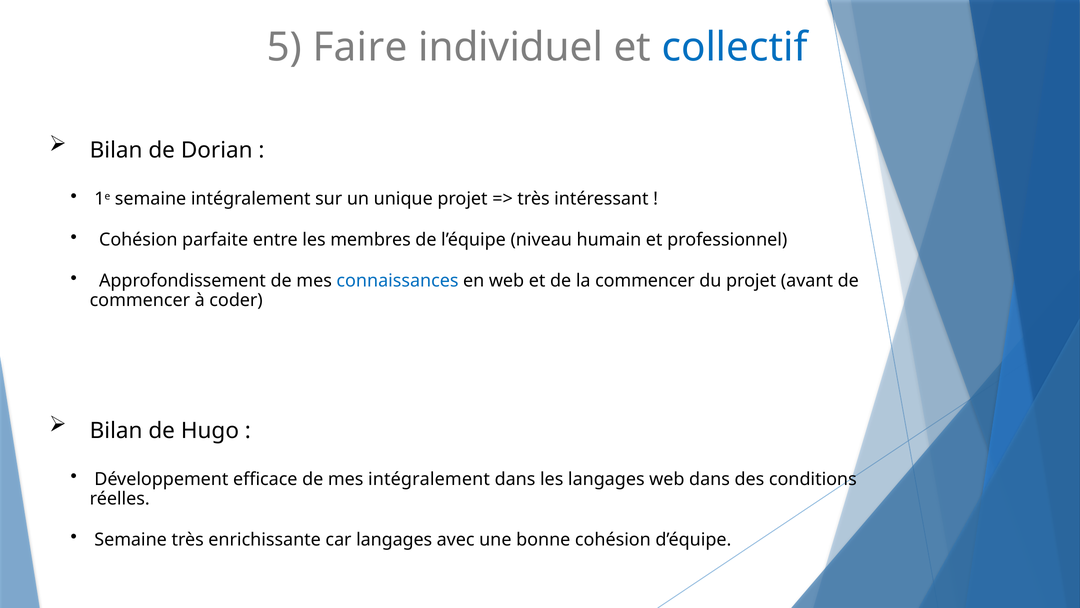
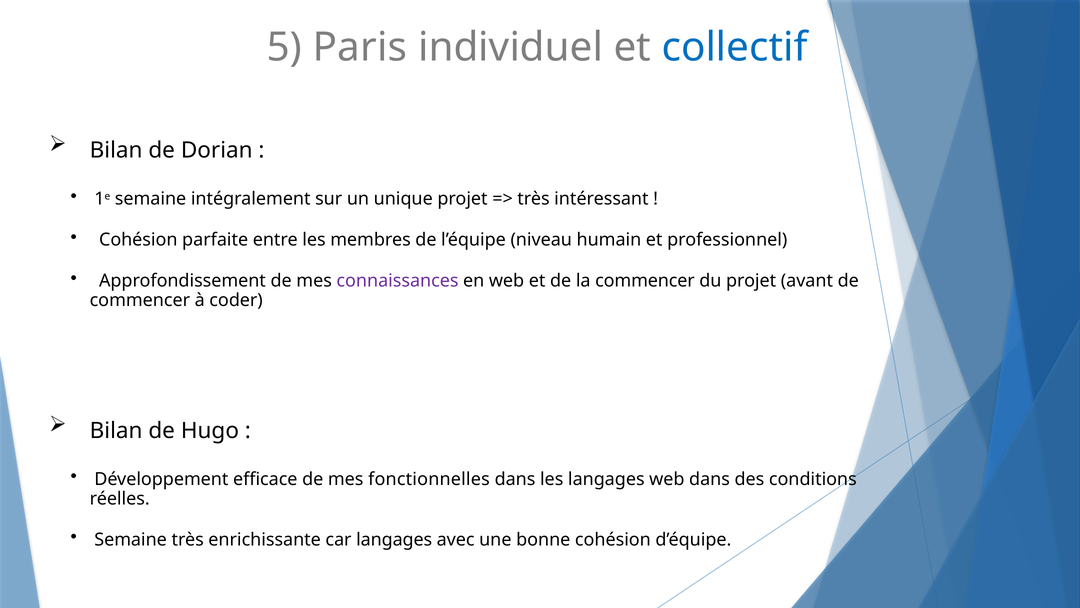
Faire: Faire -> Paris
connaissances colour: blue -> purple
mes intégralement: intégralement -> fonctionnelles
